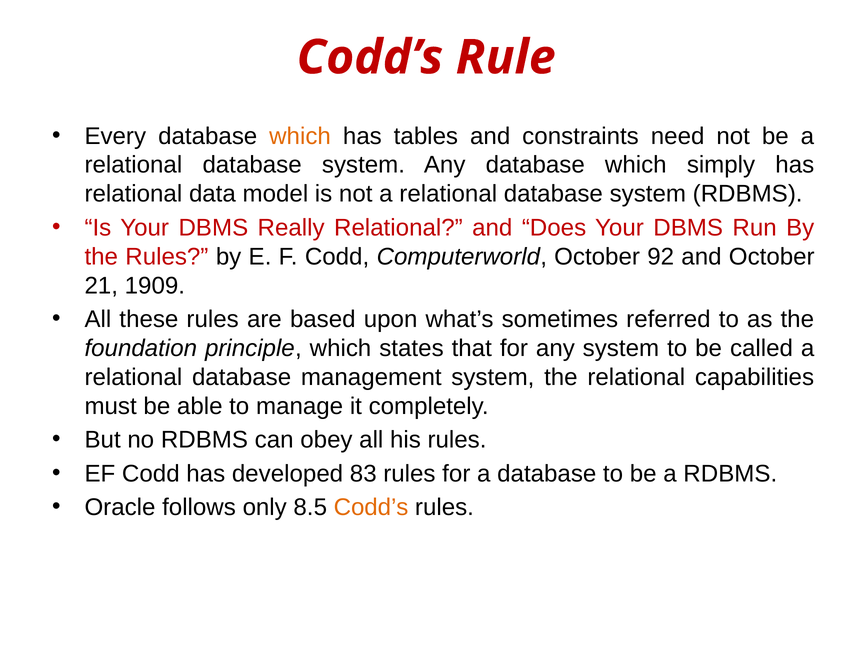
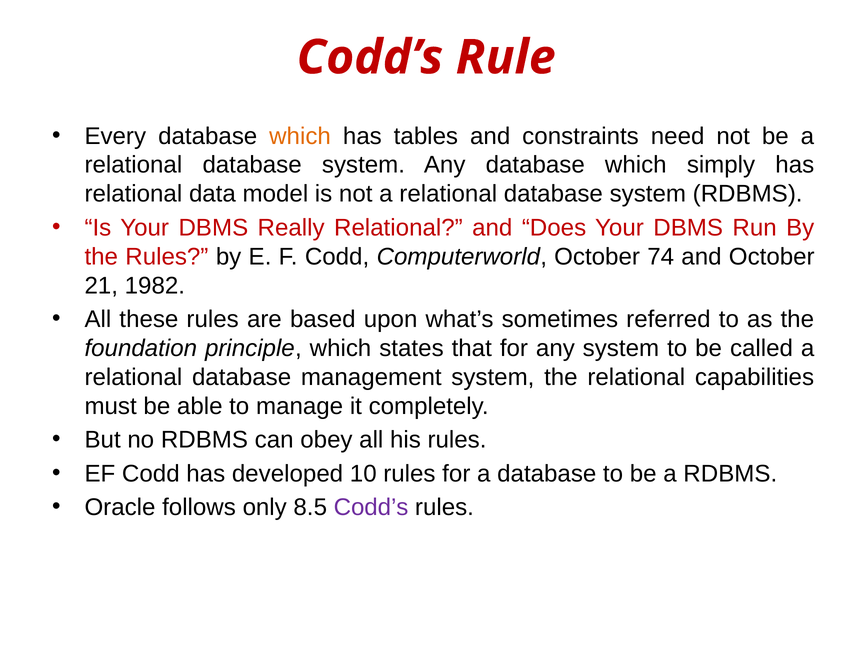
92: 92 -> 74
1909: 1909 -> 1982
83: 83 -> 10
Codd’s at (371, 508) colour: orange -> purple
